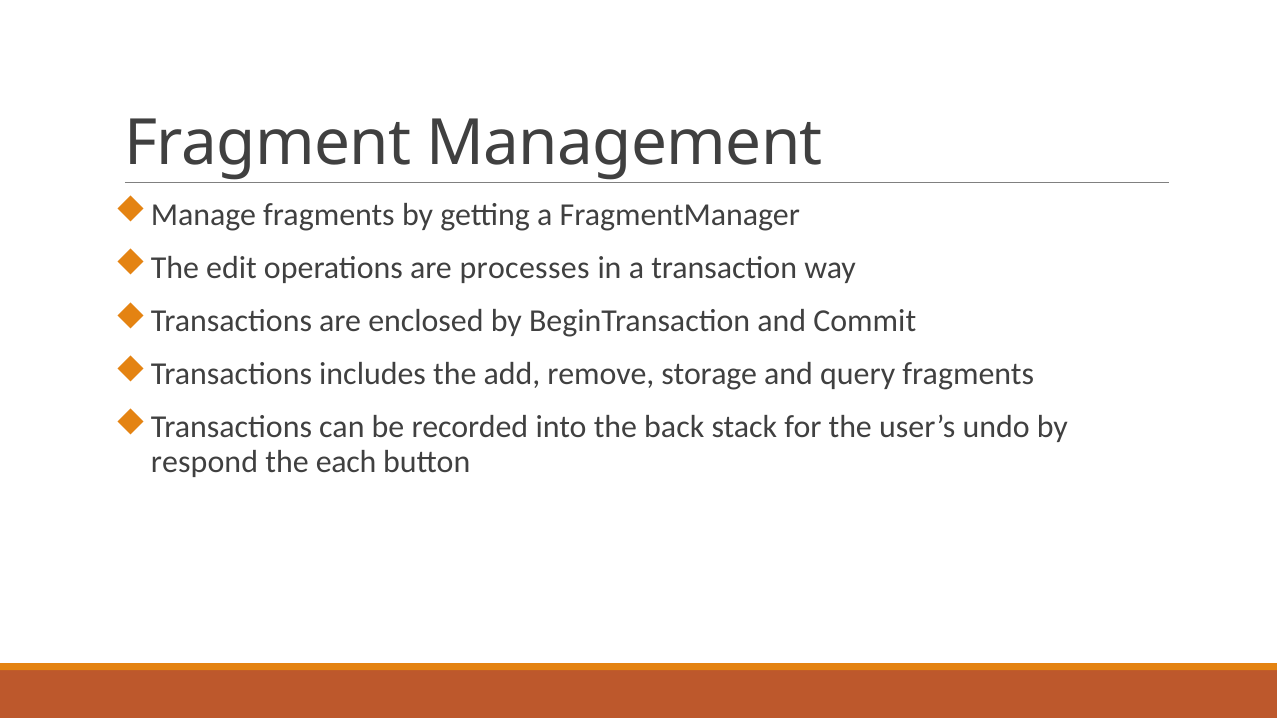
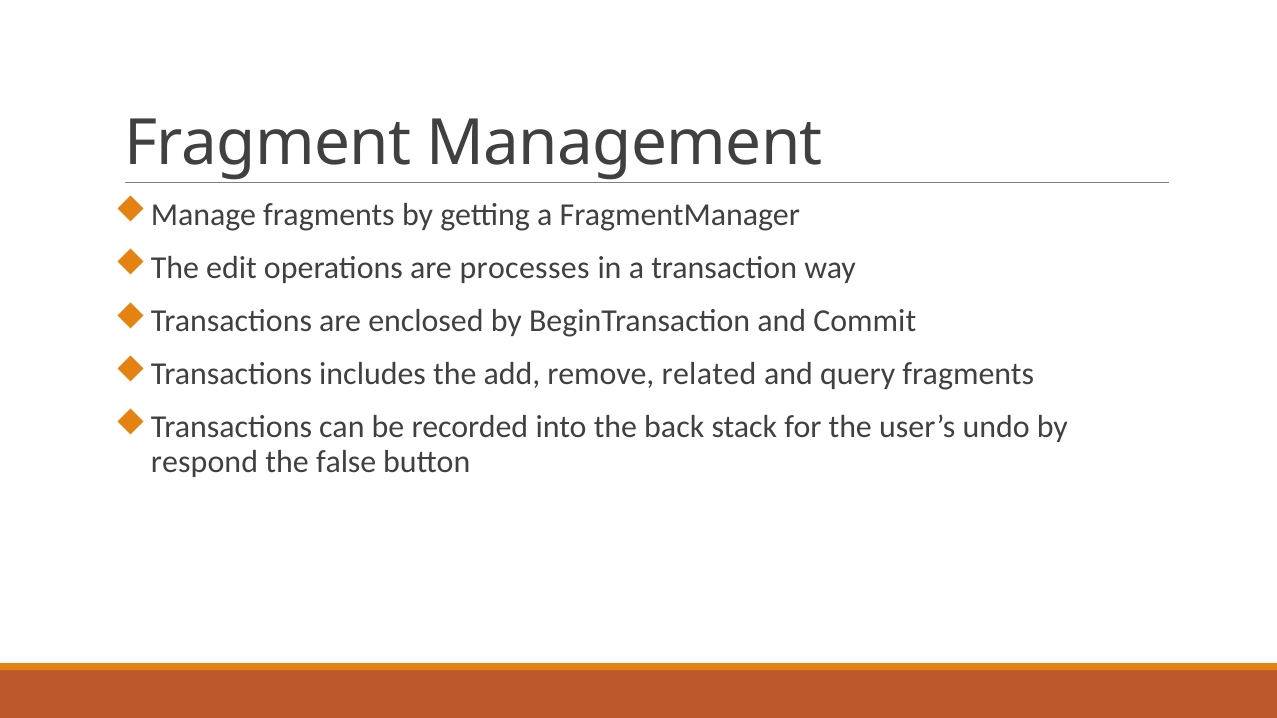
storage: storage -> related
each: each -> false
